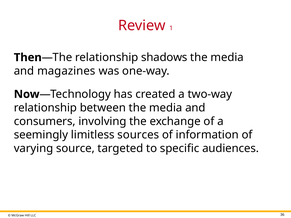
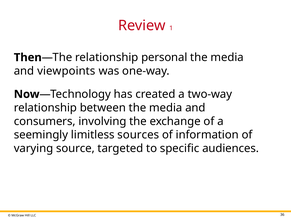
shadows: shadows -> personal
magazines: magazines -> viewpoints
